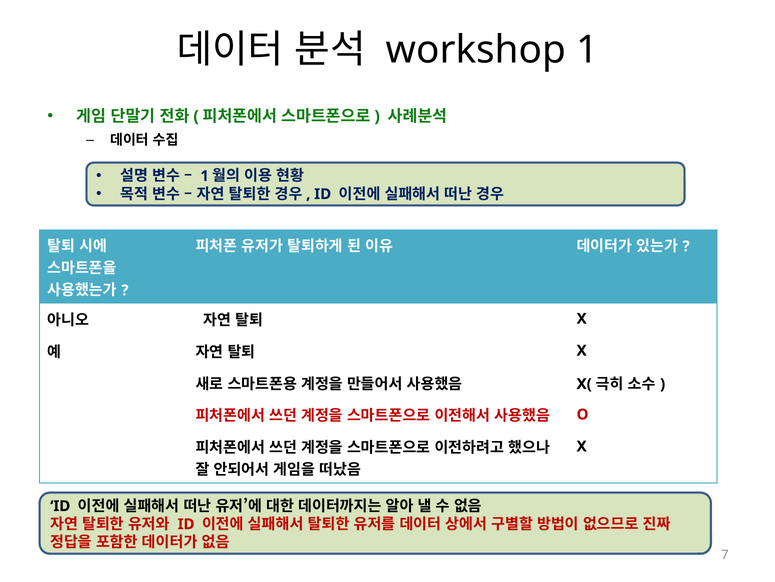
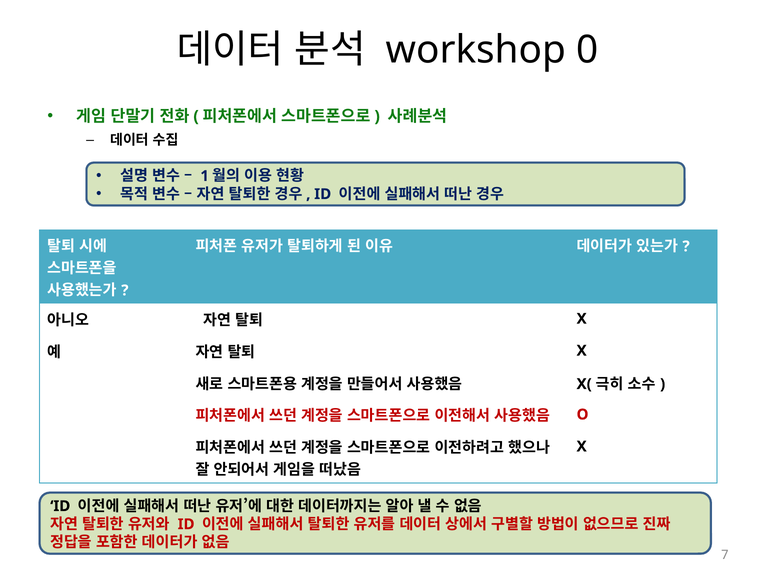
workshop 1: 1 -> 0
